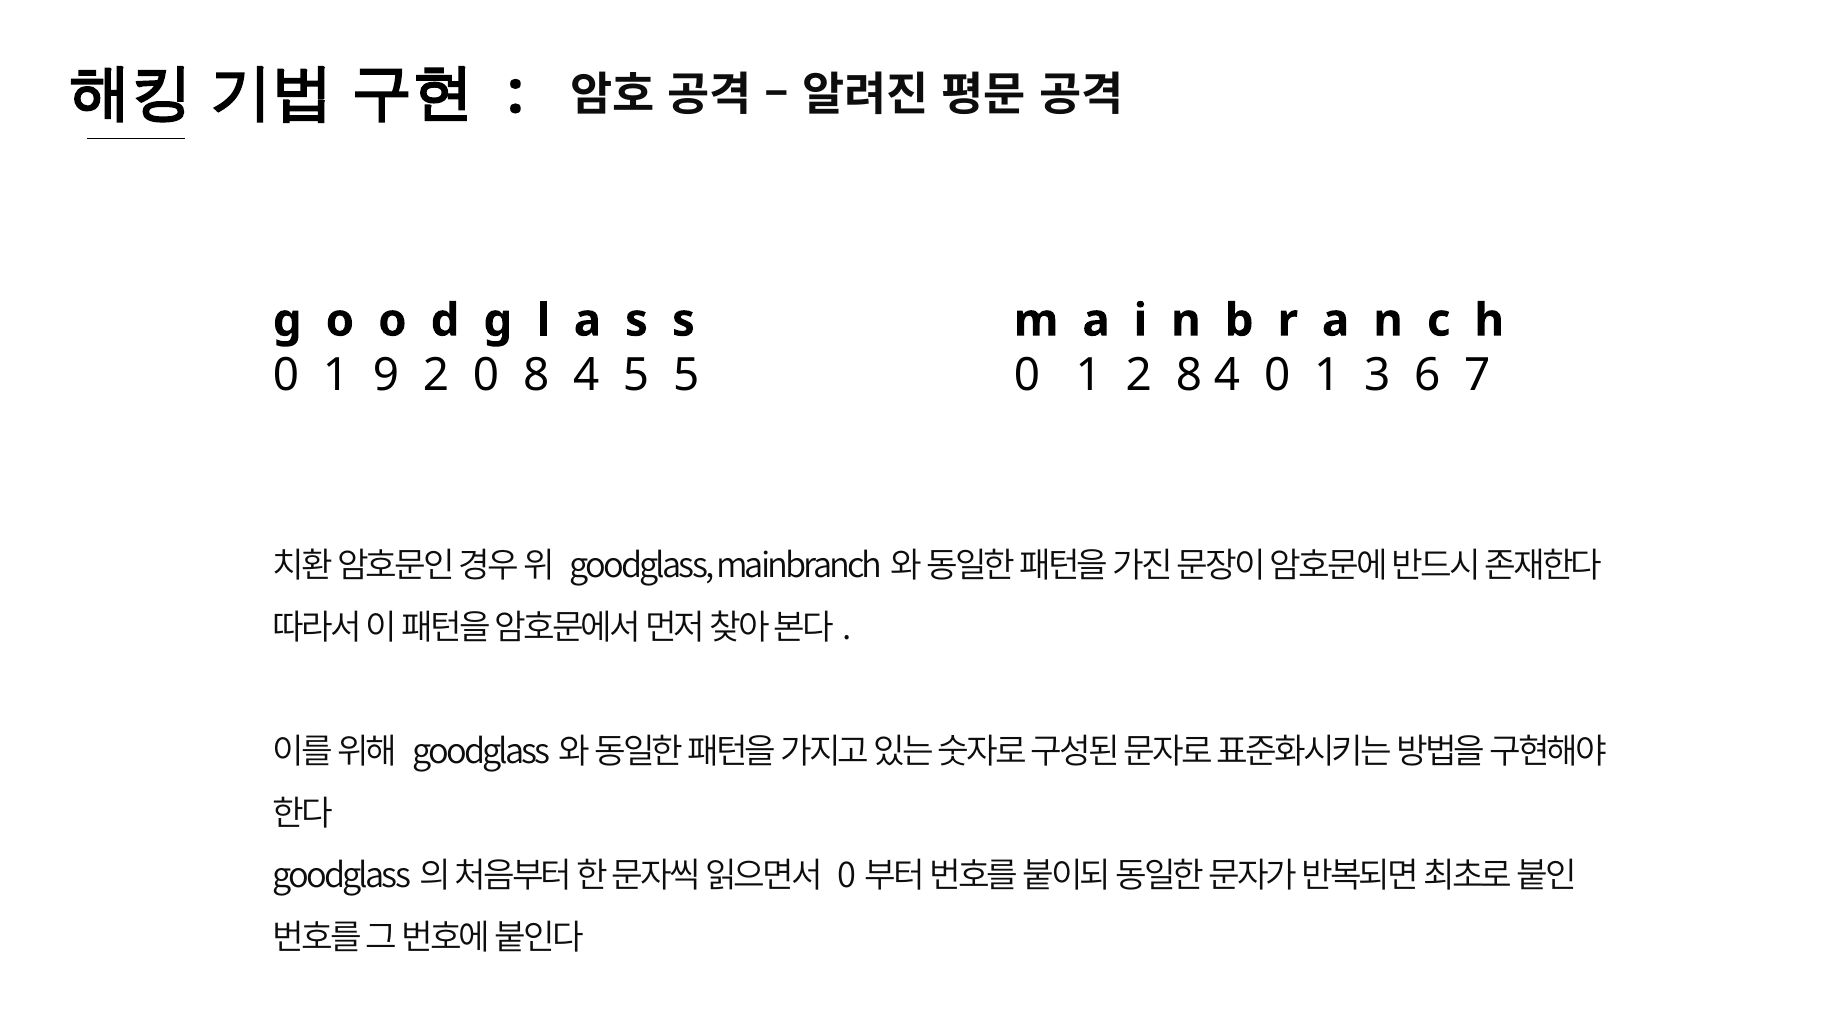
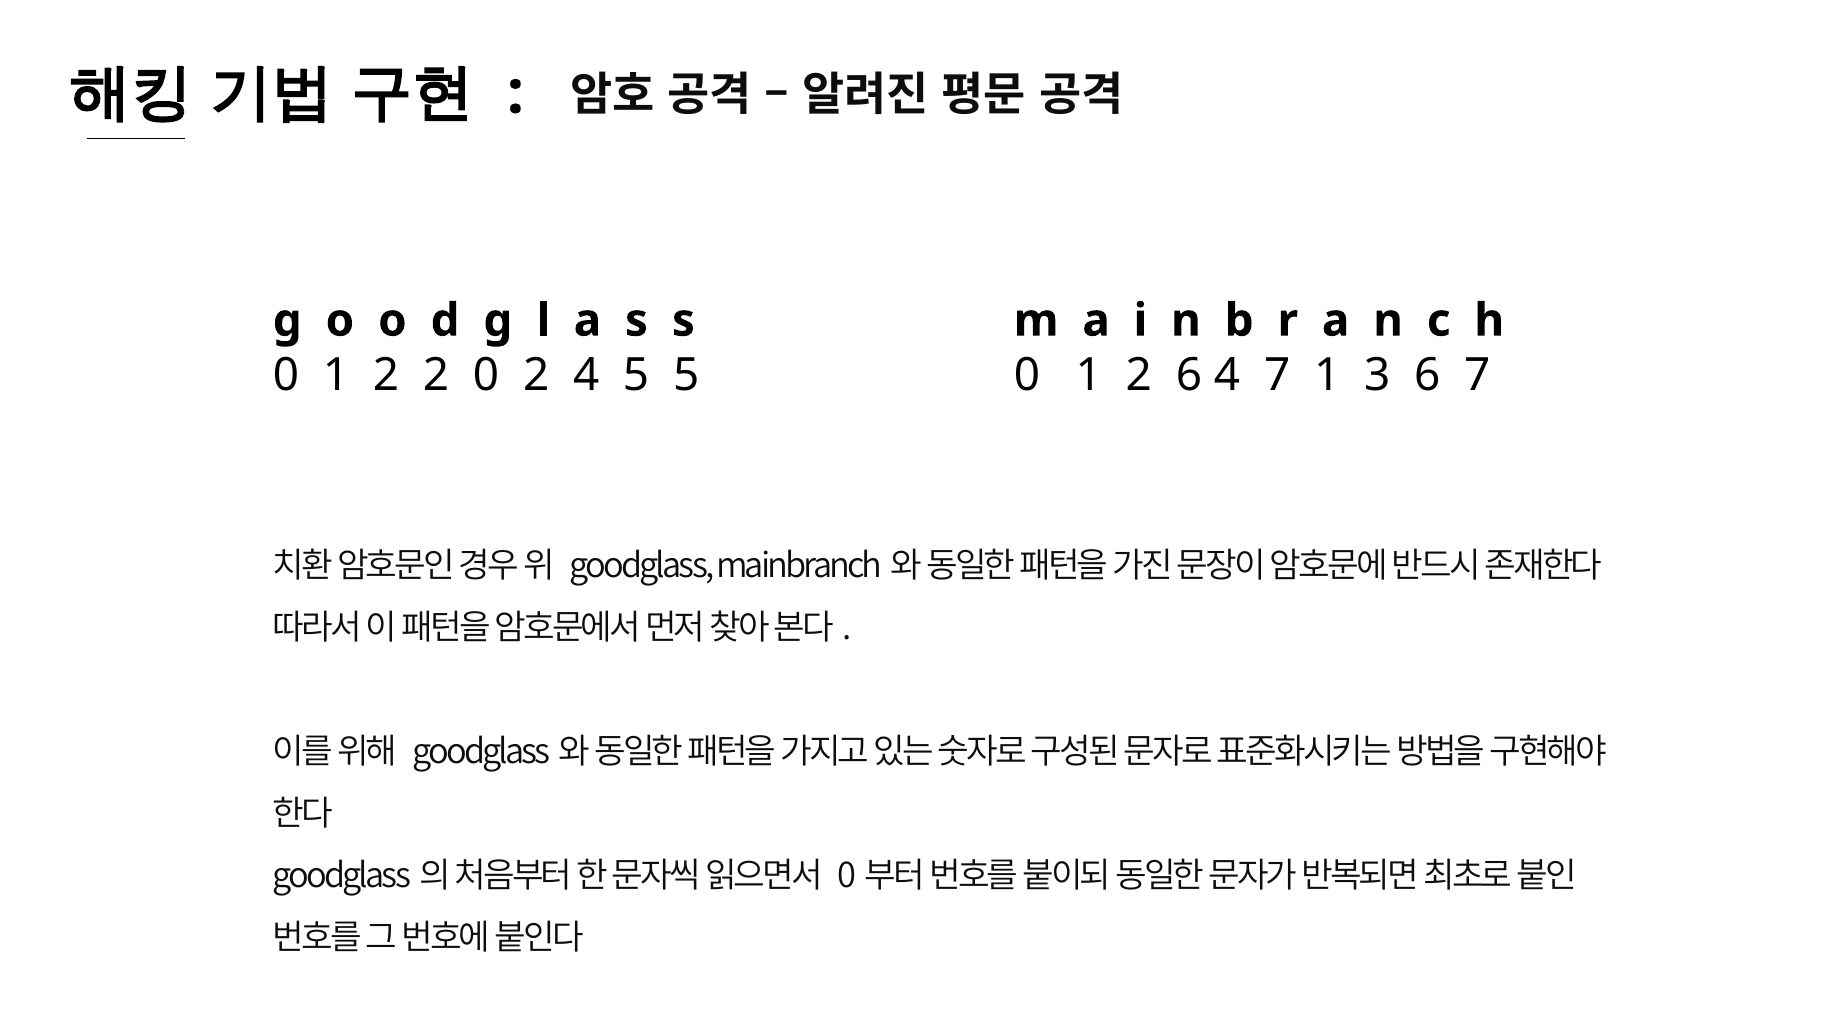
9 at (386, 375): 9 -> 2
0 8: 8 -> 2
2 8: 8 -> 6
4 0: 0 -> 7
